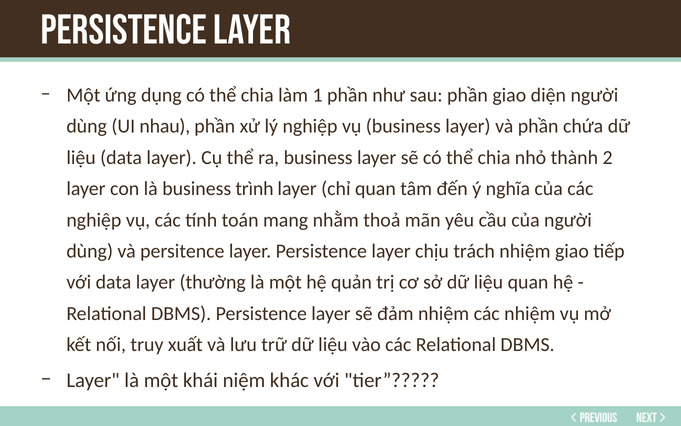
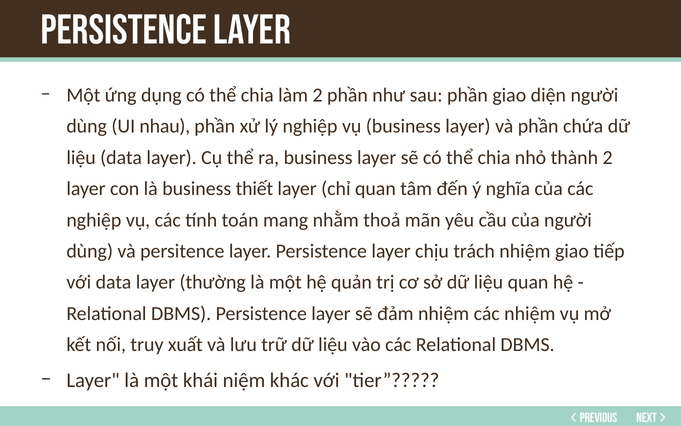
làm 1: 1 -> 2
trình: trình -> thiết
